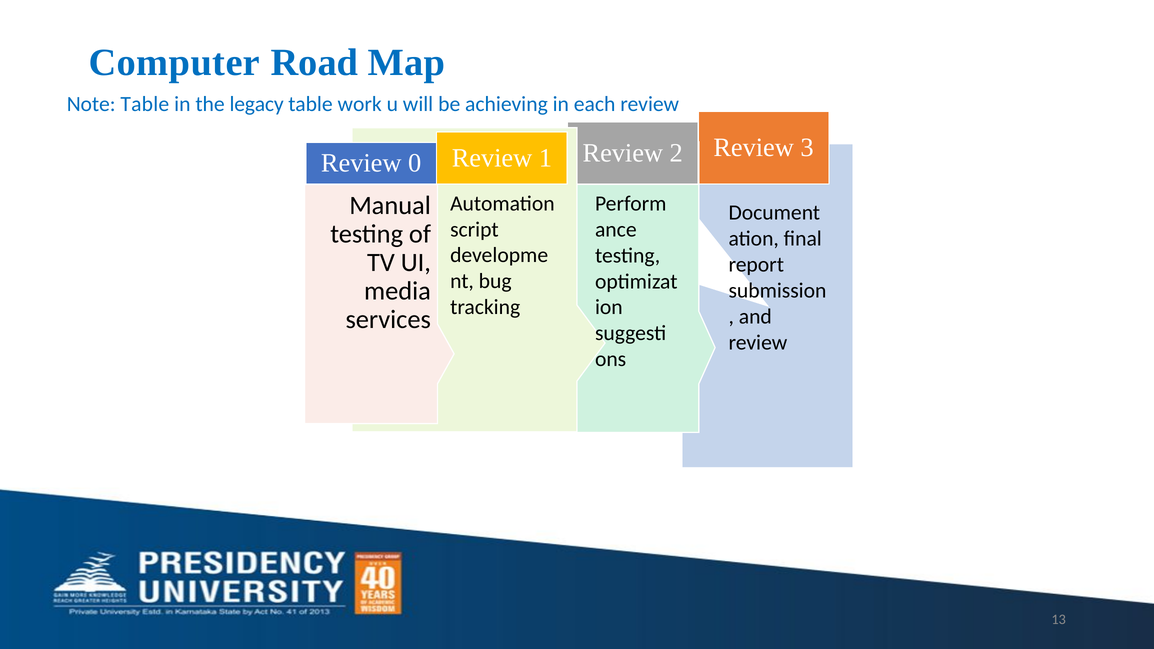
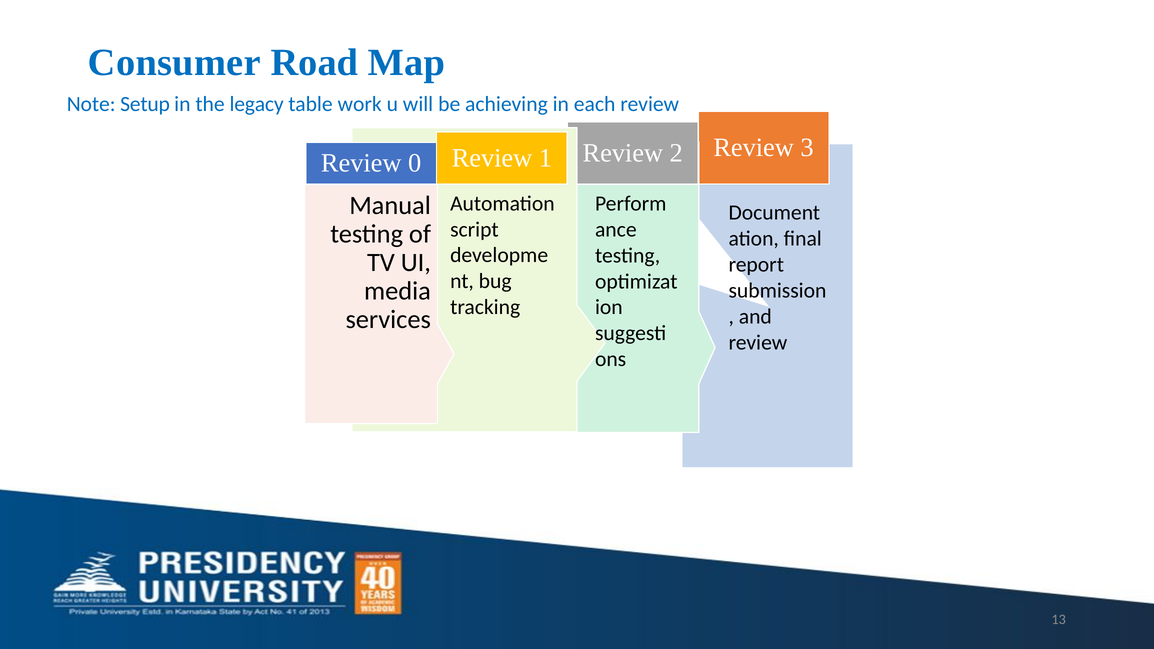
Computer: Computer -> Consumer
Note Table: Table -> Setup
